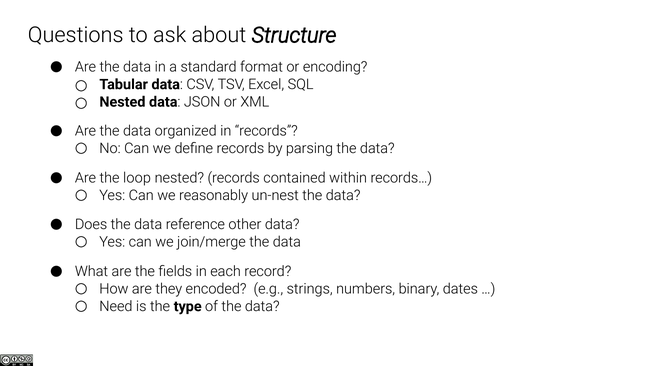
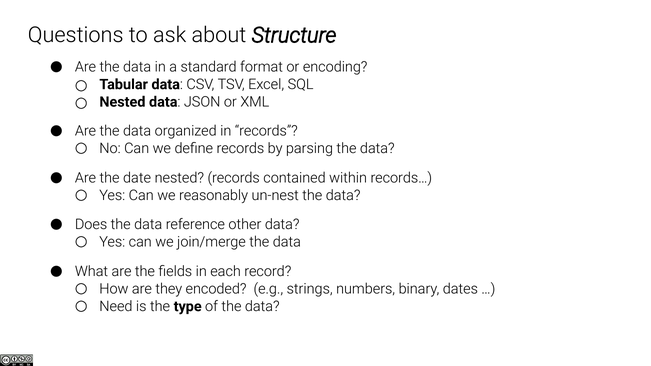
loop: loop -> date
